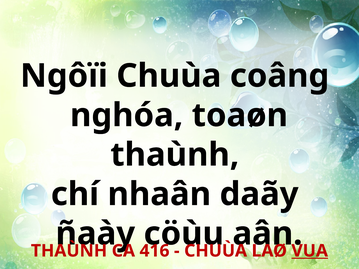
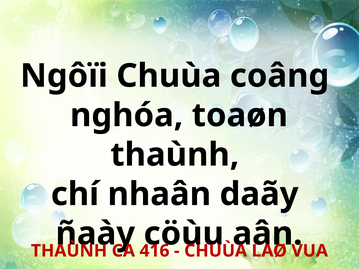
VUA underline: present -> none
